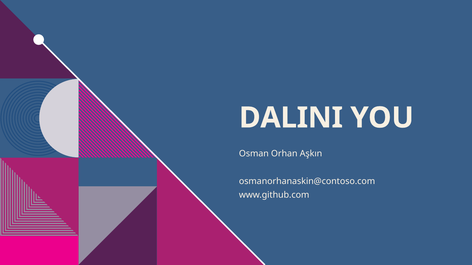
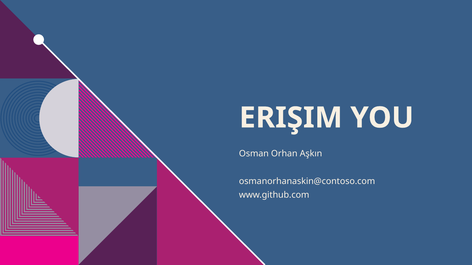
DALINI: DALINI -> ERIŞIM
